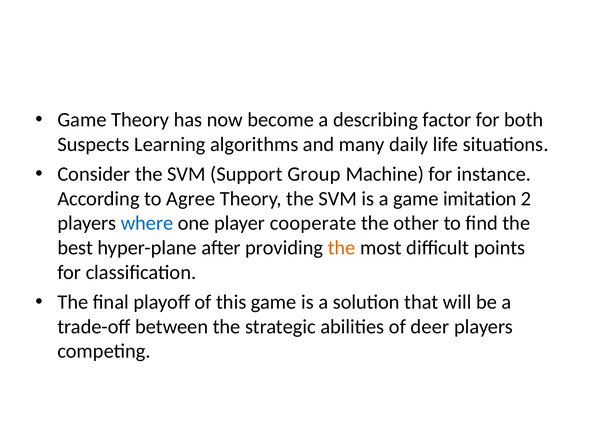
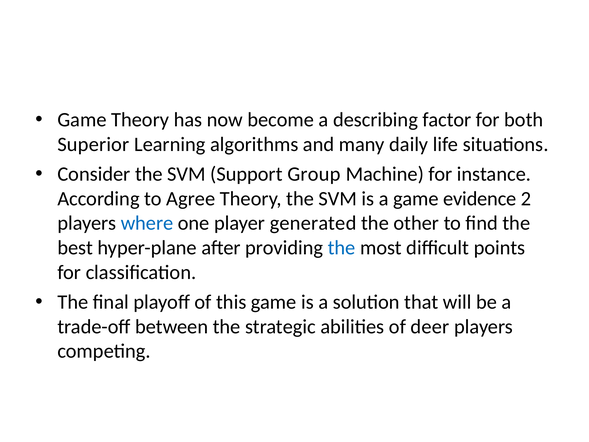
Suspects: Suspects -> Superior
imitation: imitation -> evidence
cooperate: cooperate -> generated
the at (342, 248) colour: orange -> blue
